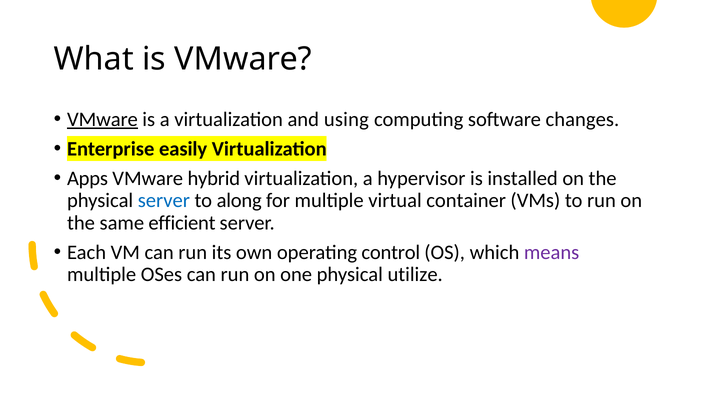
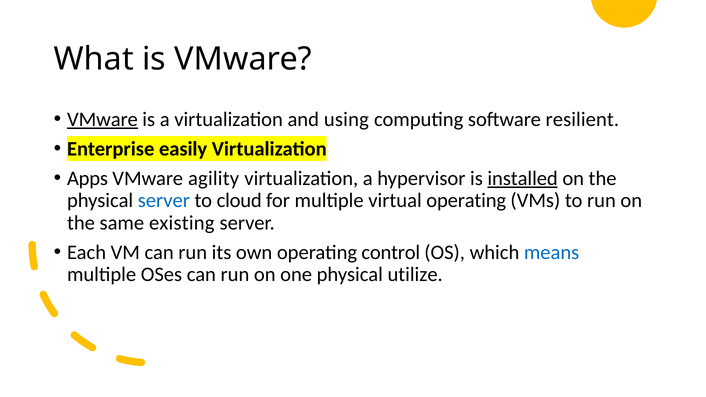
changes: changes -> resilient
hybrid: hybrid -> agility
installed underline: none -> present
along: along -> cloud
virtual container: container -> operating
efficient: efficient -> existing
means colour: purple -> blue
